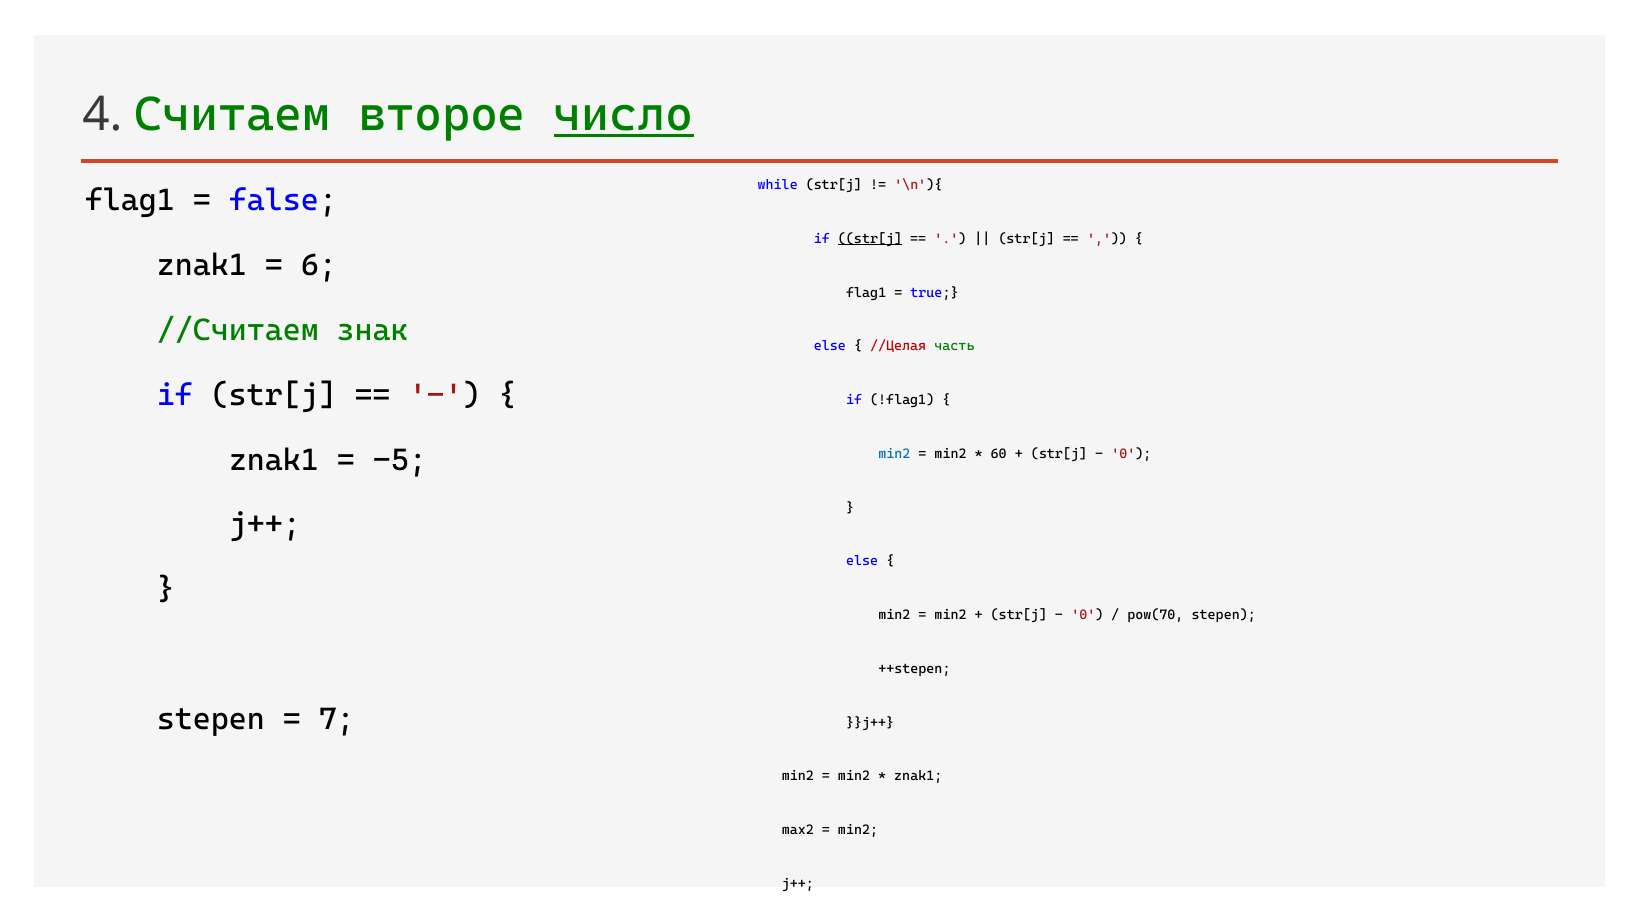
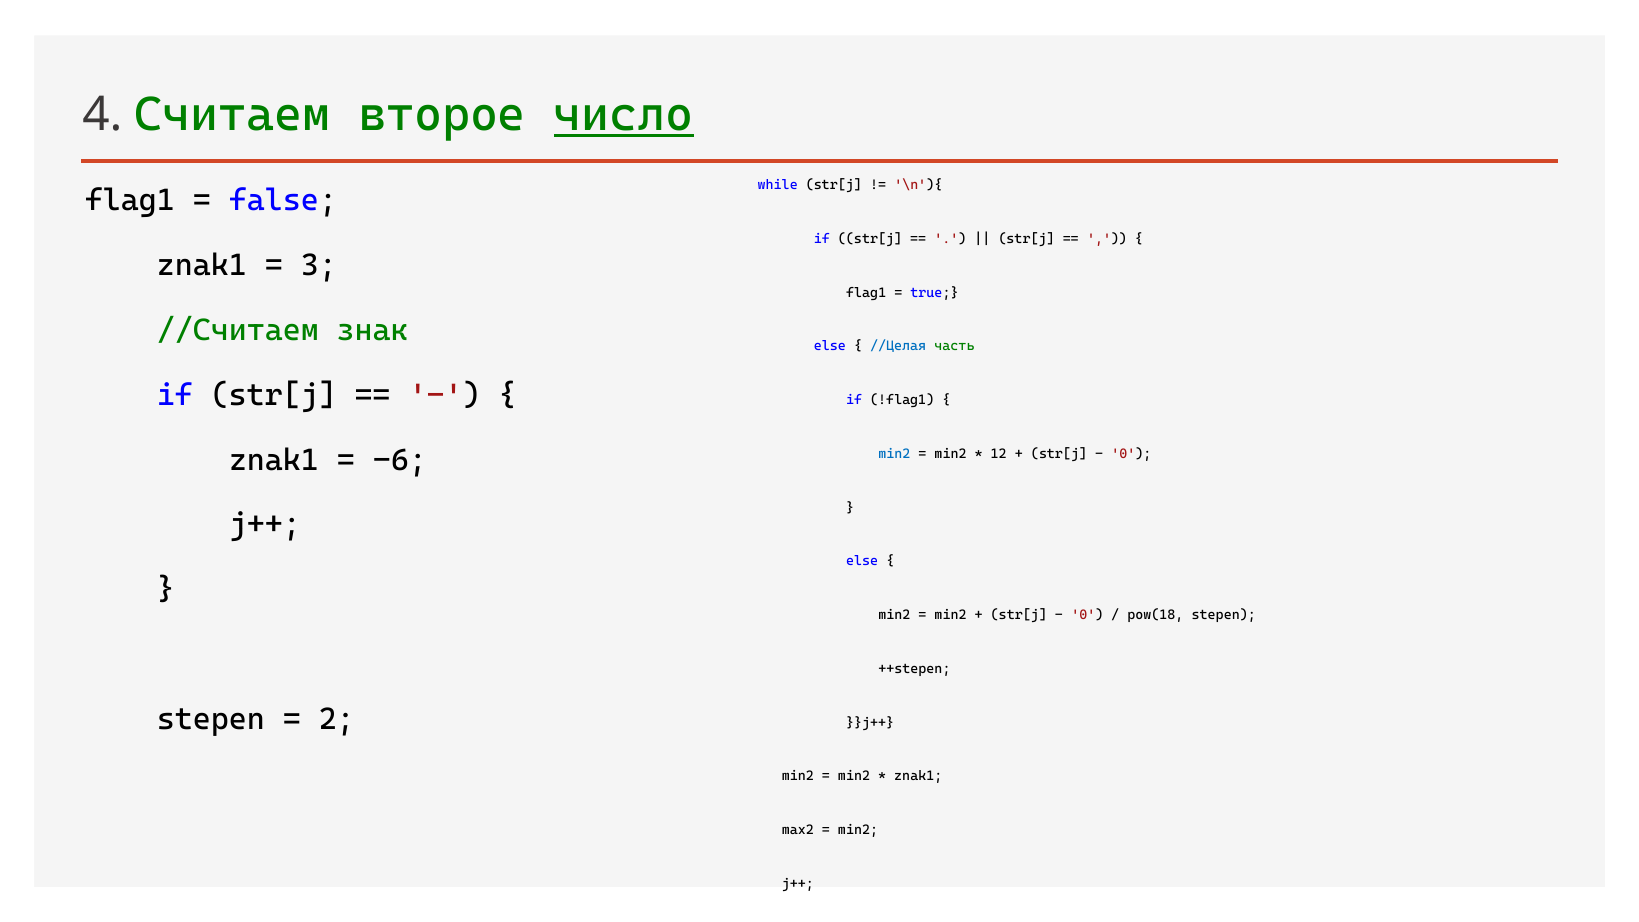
str[j at (870, 239) underline: present -> none
6: 6 -> 3
//Целая colour: red -> blue
-5: -5 -> -6
60: 60 -> 12
pow(70: pow(70 -> pow(18
7: 7 -> 2
